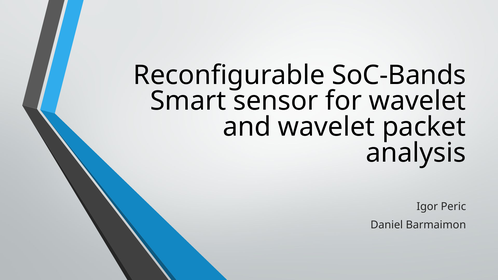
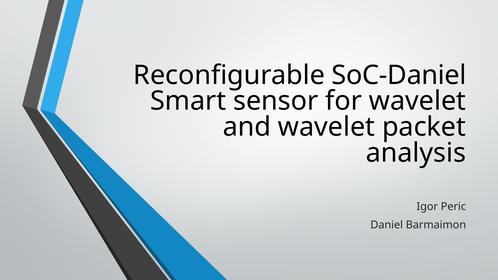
SoC-Bands: SoC-Bands -> SoC-Daniel
